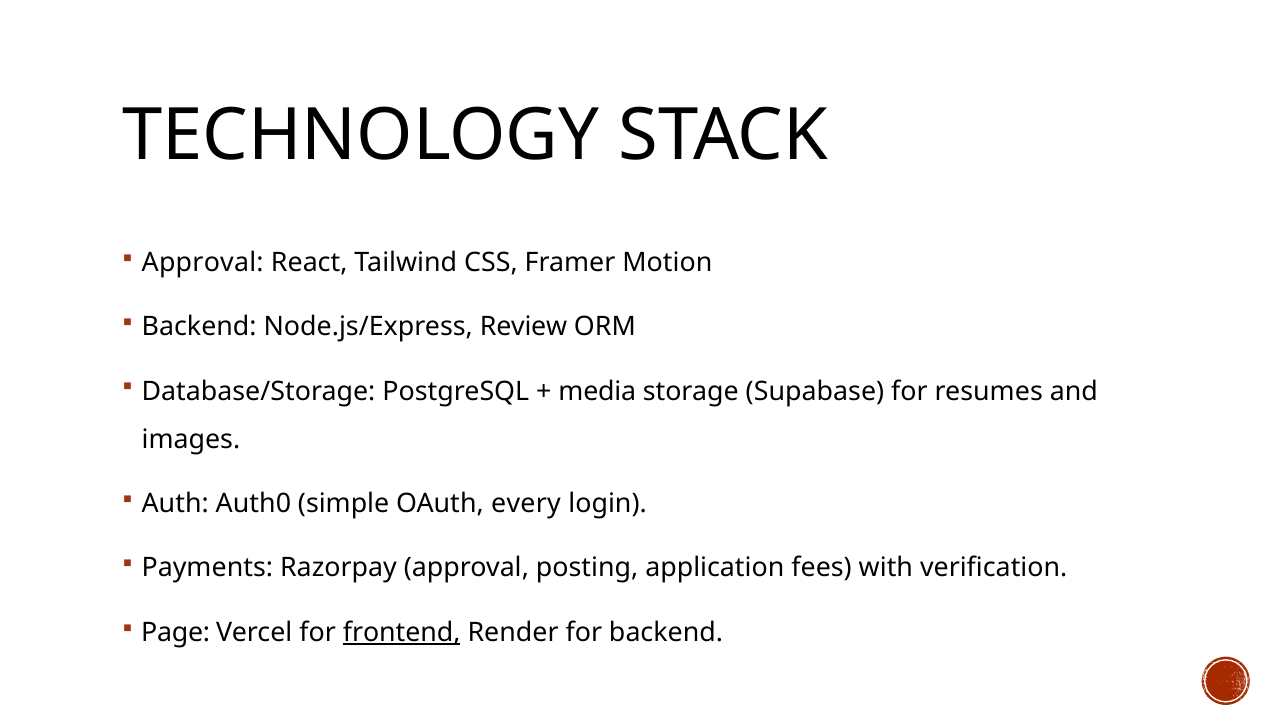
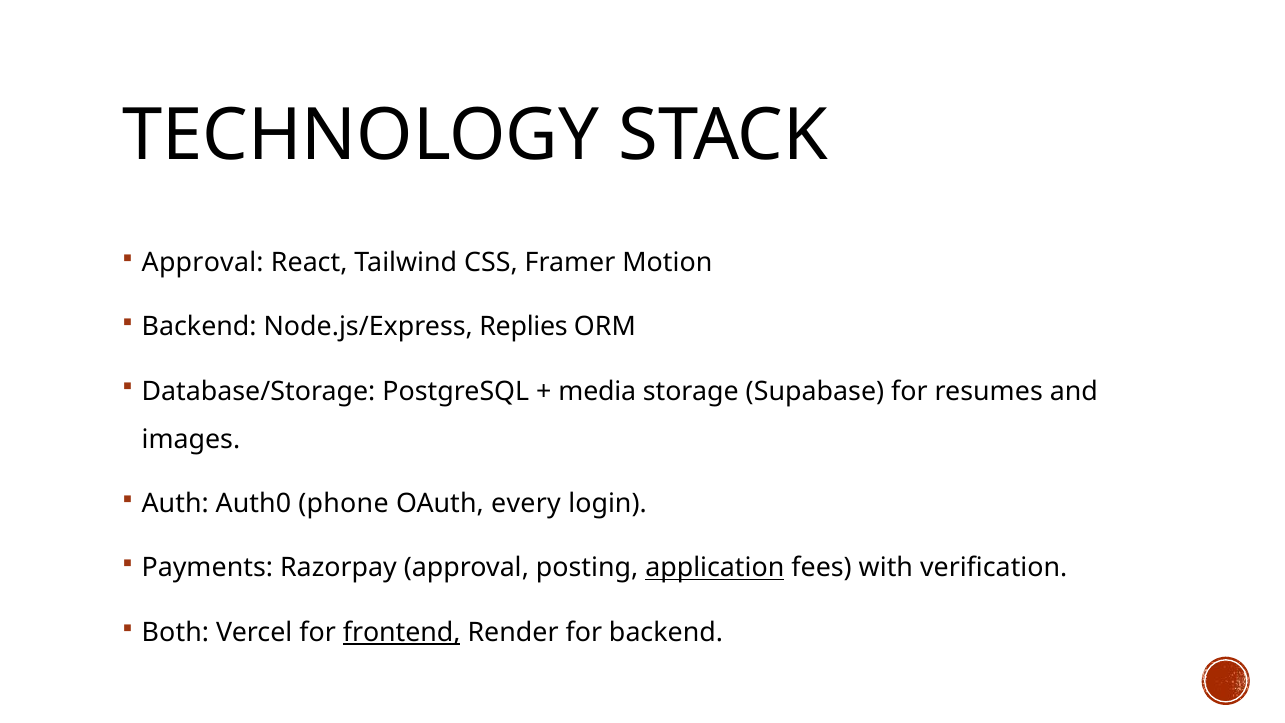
Review: Review -> Replies
simple: simple -> phone
application underline: none -> present
Page: Page -> Both
